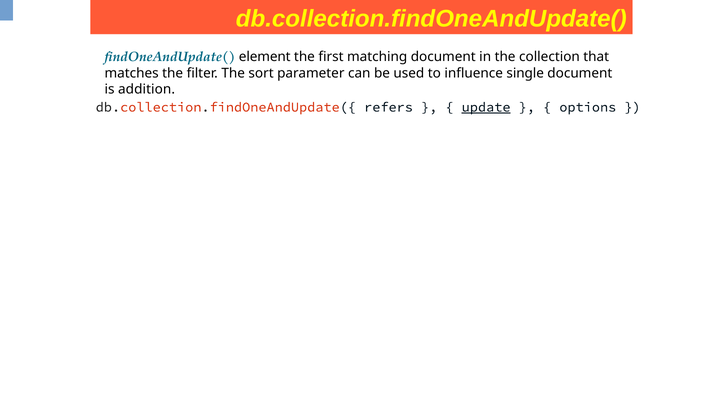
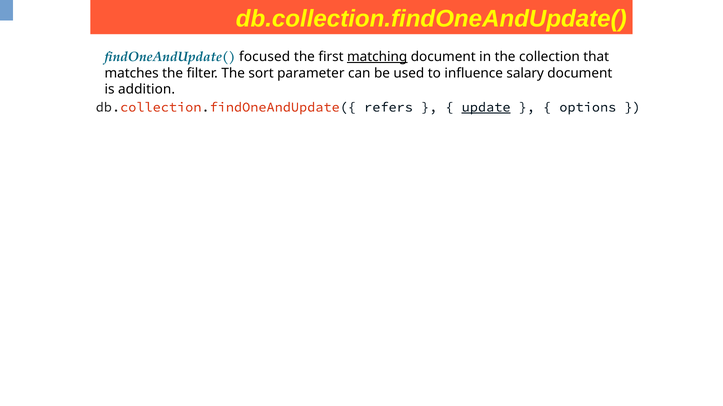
element: element -> focused
matching underline: none -> present
single: single -> salary
